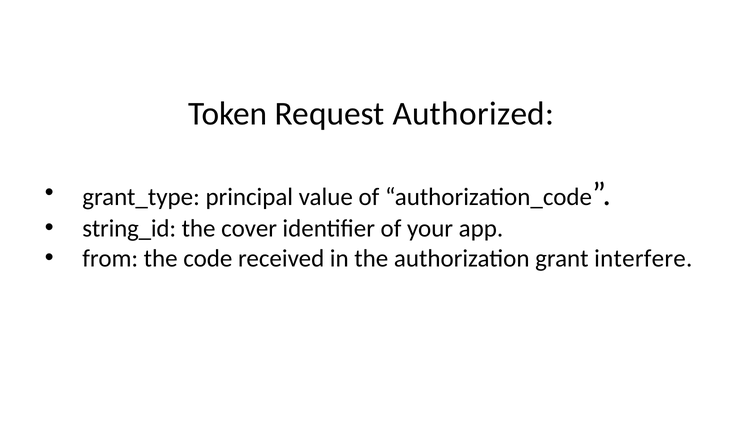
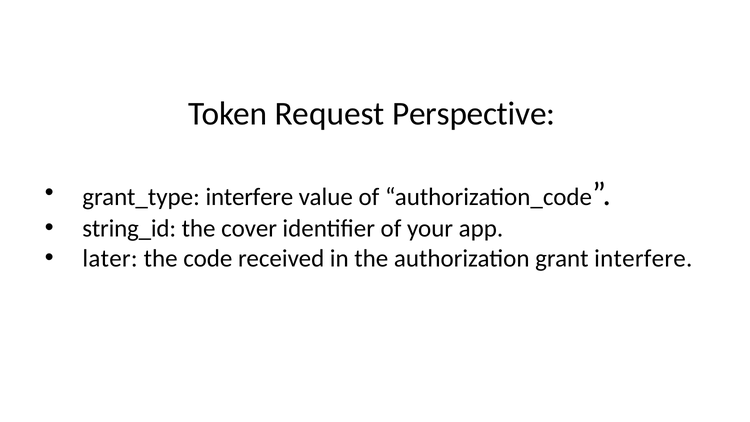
Authorized: Authorized -> Perspective
grant_type principal: principal -> interfere
from: from -> later
